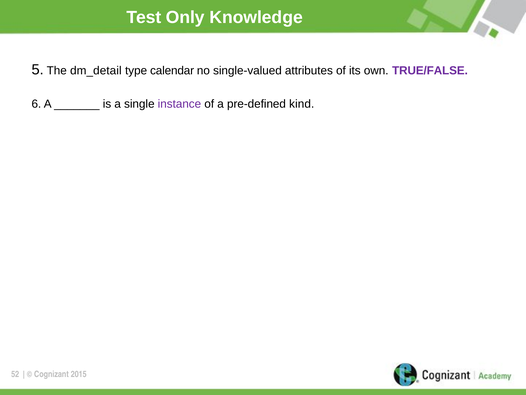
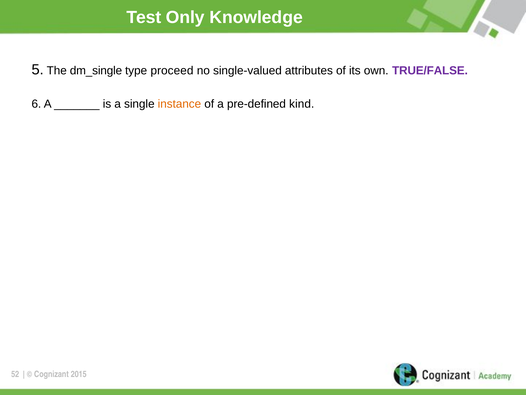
dm_detail: dm_detail -> dm_single
calendar: calendar -> proceed
instance colour: purple -> orange
